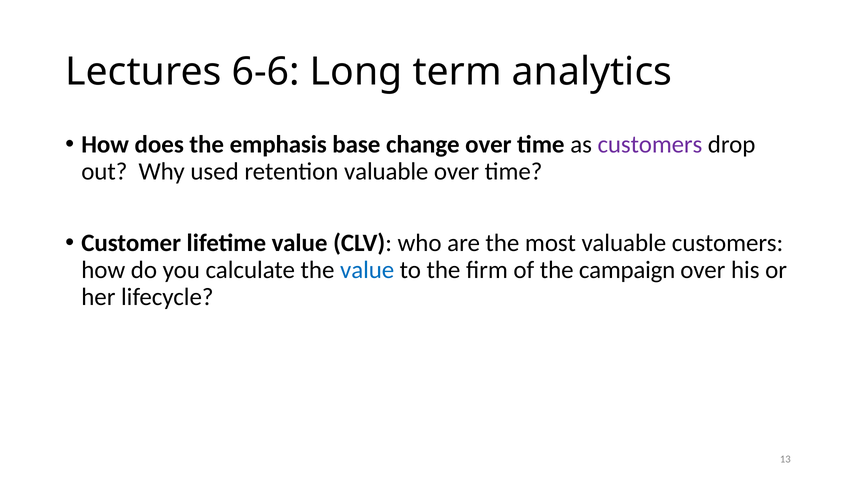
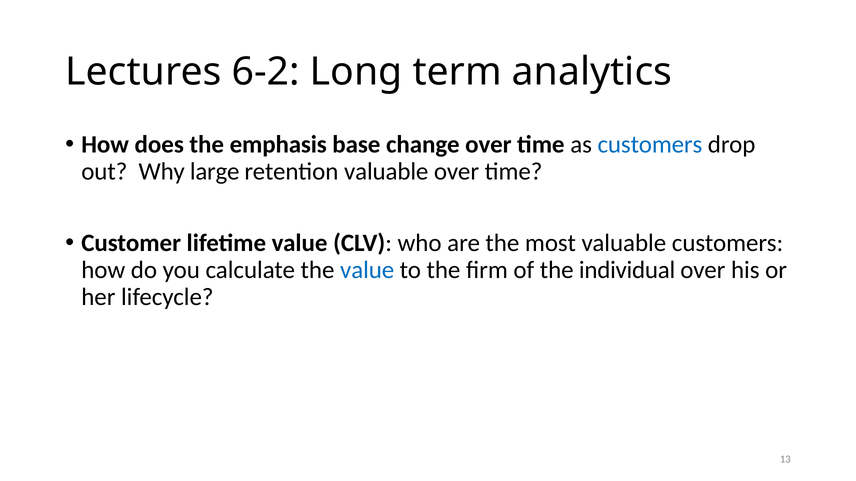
6-6: 6-6 -> 6-2
customers at (650, 145) colour: purple -> blue
used: used -> large
campaign: campaign -> individual
